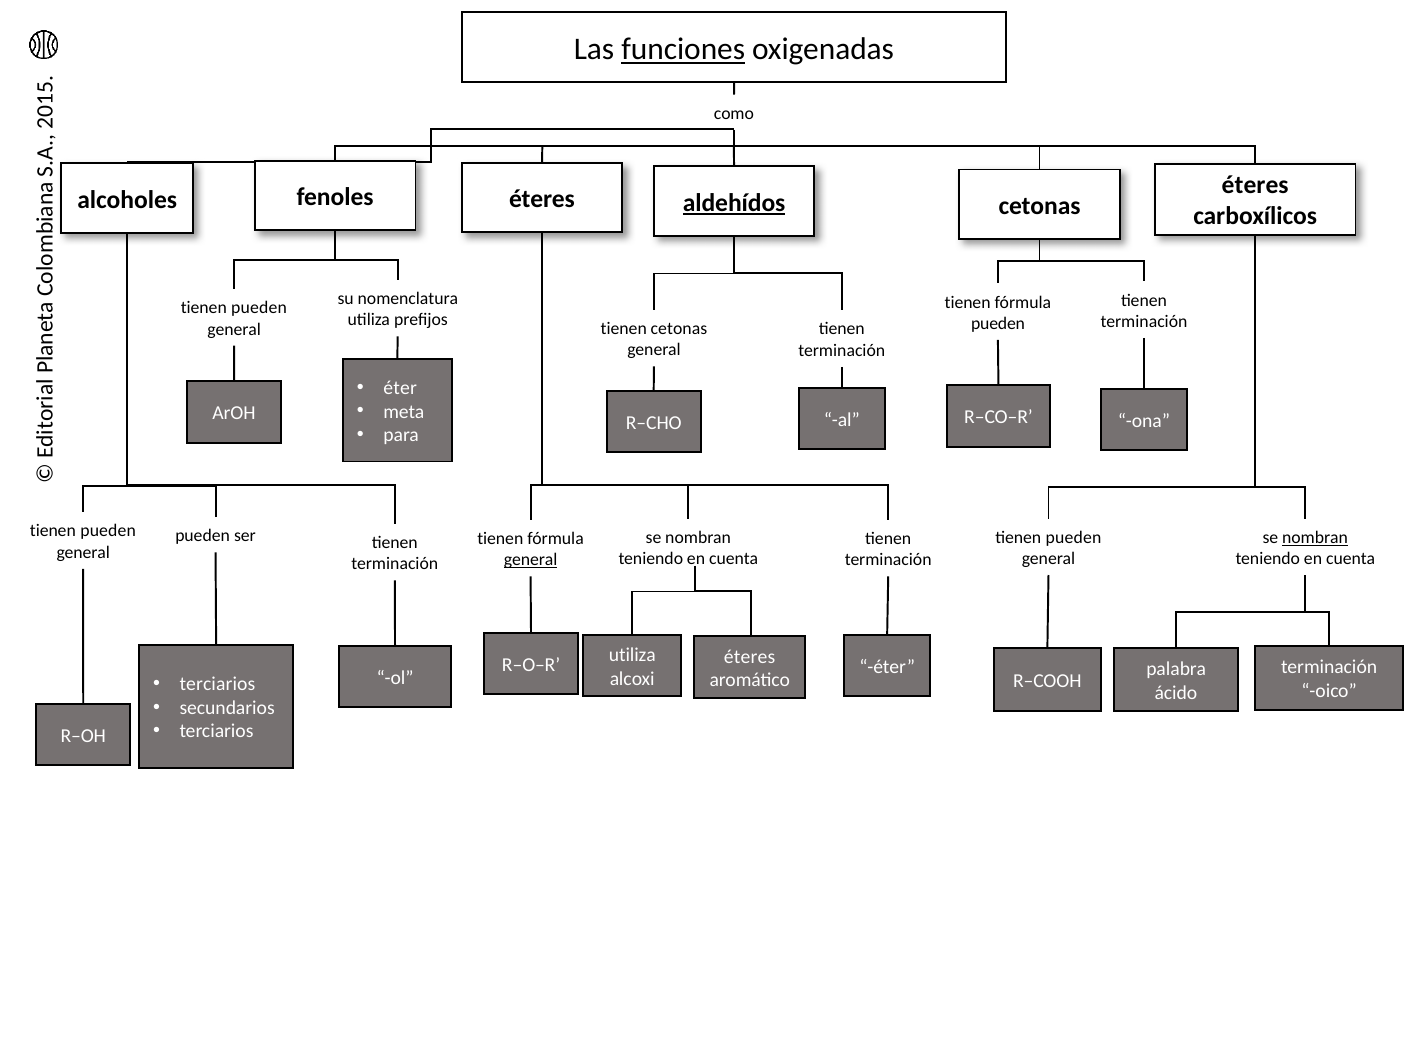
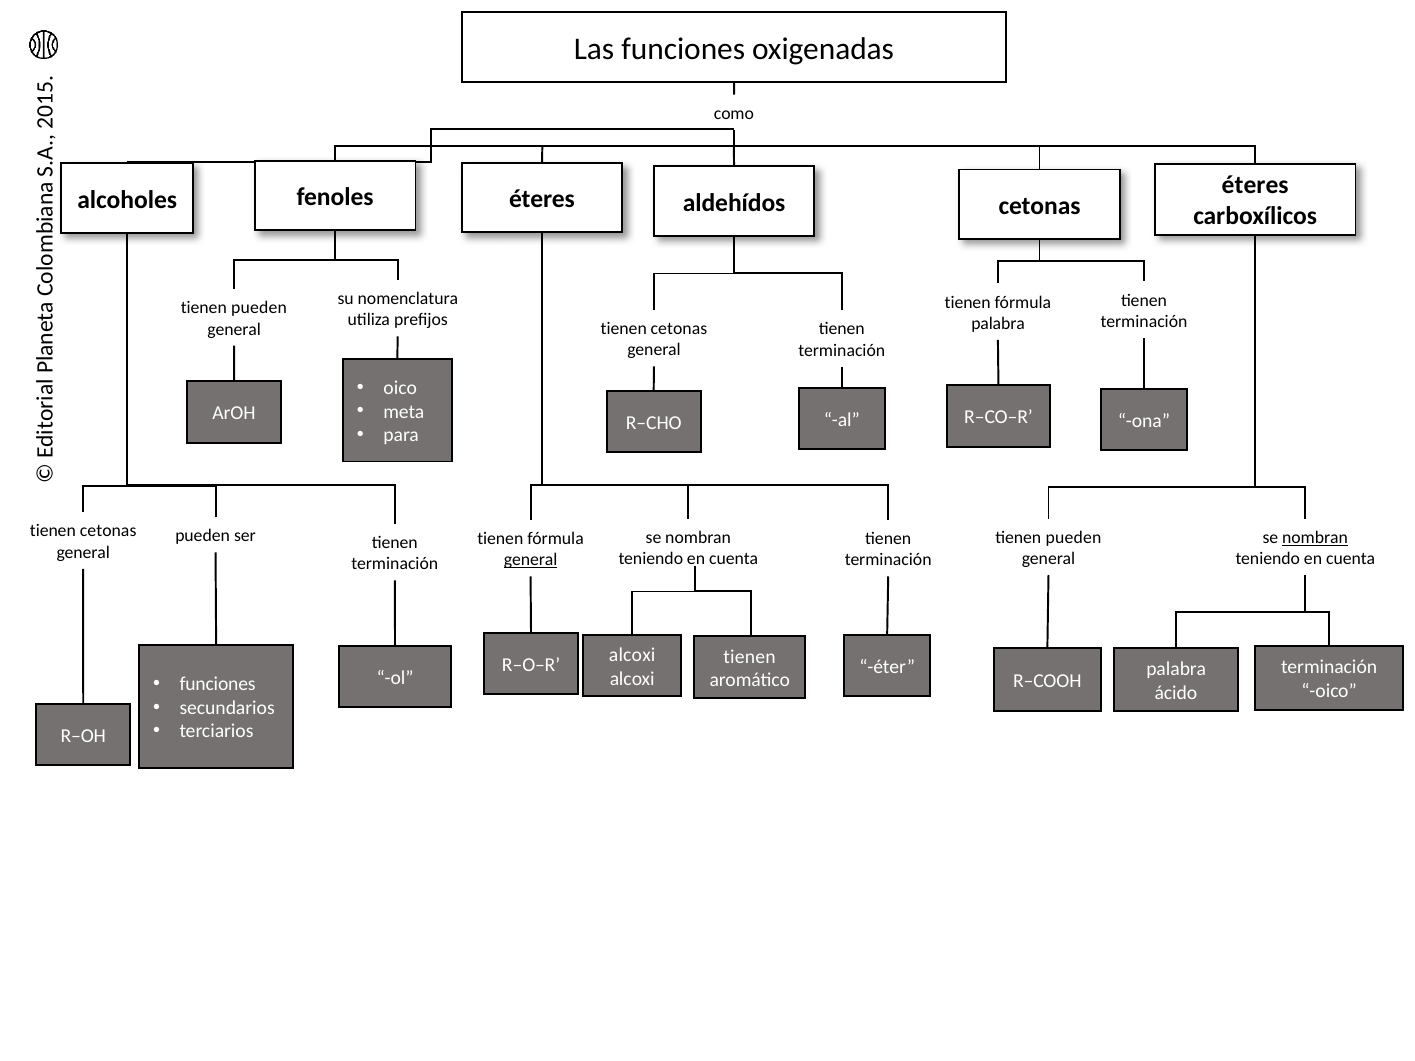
funciones at (683, 49) underline: present -> none
aldehídos underline: present -> none
pueden at (998, 324): pueden -> palabra
éter at (400, 388): éter -> oico
pueden at (108, 531): pueden -> cetonas
utiliza at (632, 655): utiliza -> alcoxi
éteres at (750, 657): éteres -> tienen
terciarios at (217, 684): terciarios -> funciones
